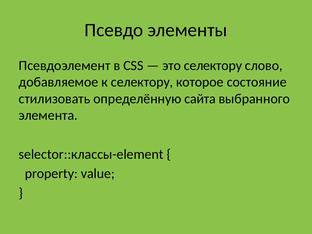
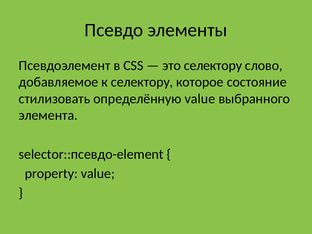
определённую сайта: сайта -> value
selector::классы-element: selector::классы-element -> selector::псевдо-element
